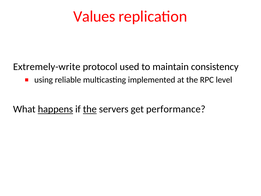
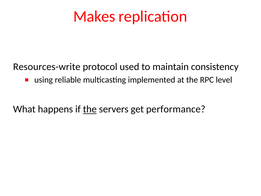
Values: Values -> Makes
Extremely-write: Extremely-write -> Resources-write
happens underline: present -> none
